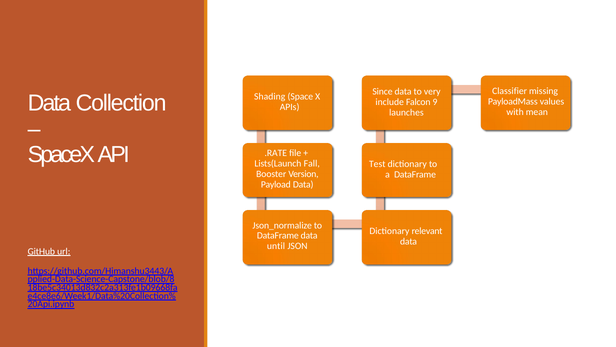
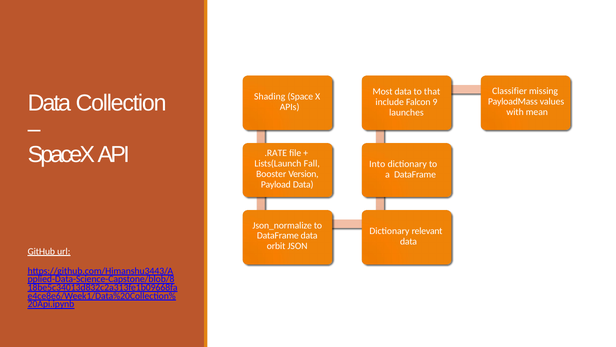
Since: Since -> Most
very: very -> that
Test: Test -> Into
until: until -> orbit
